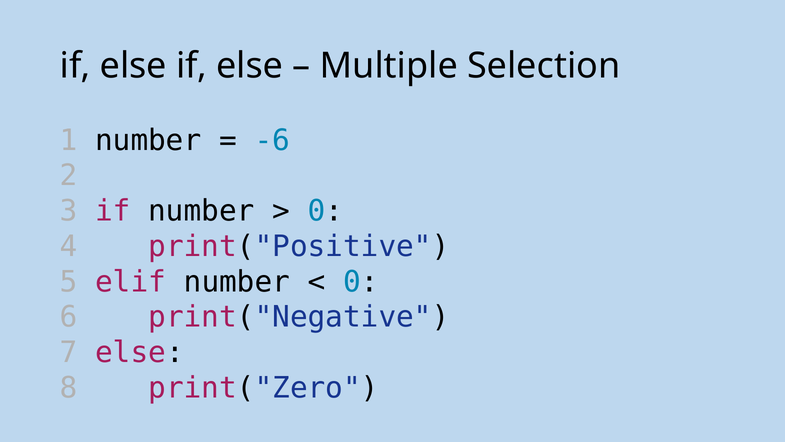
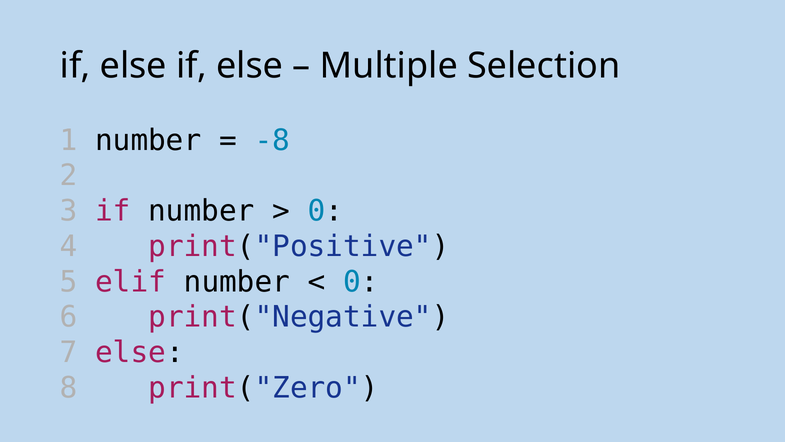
-6: -6 -> -8
